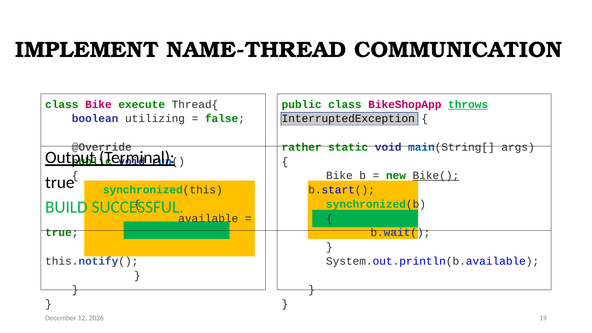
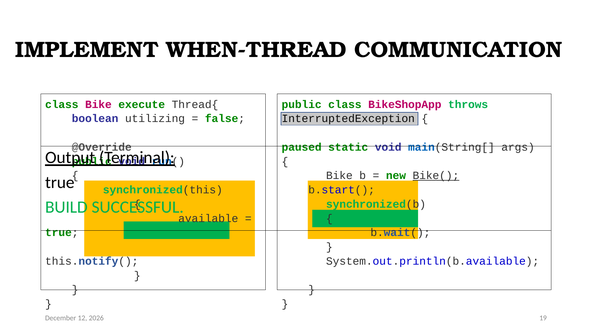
NAME-THREAD: NAME-THREAD -> WHEN-THREAD
throws underline: present -> none
rather: rather -> paused
